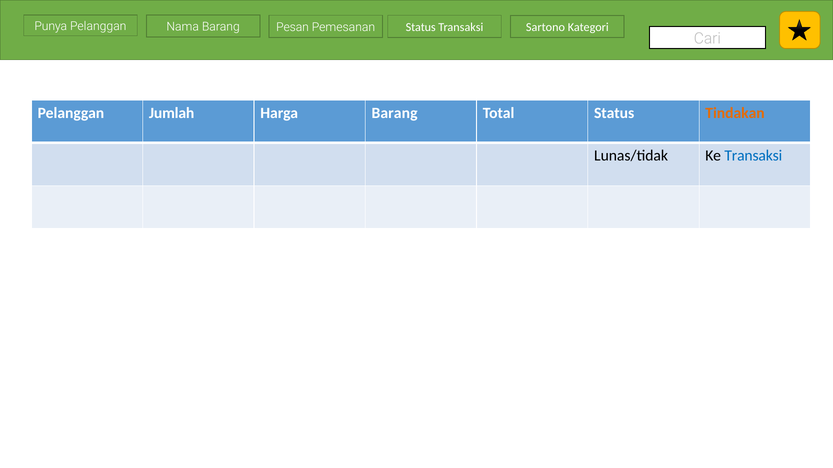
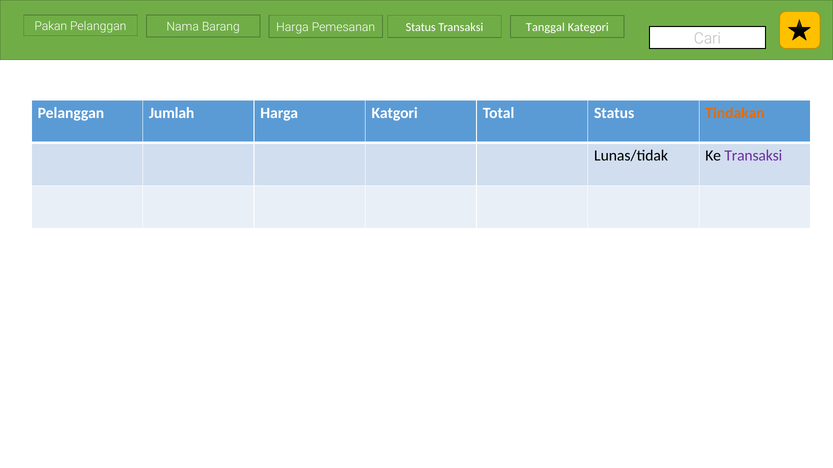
Punya: Punya -> Pakan
Barang Pesan: Pesan -> Harga
Sartono: Sartono -> Tanggal
Harga Barang: Barang -> Katgori
Transaksi at (753, 156) colour: blue -> purple
